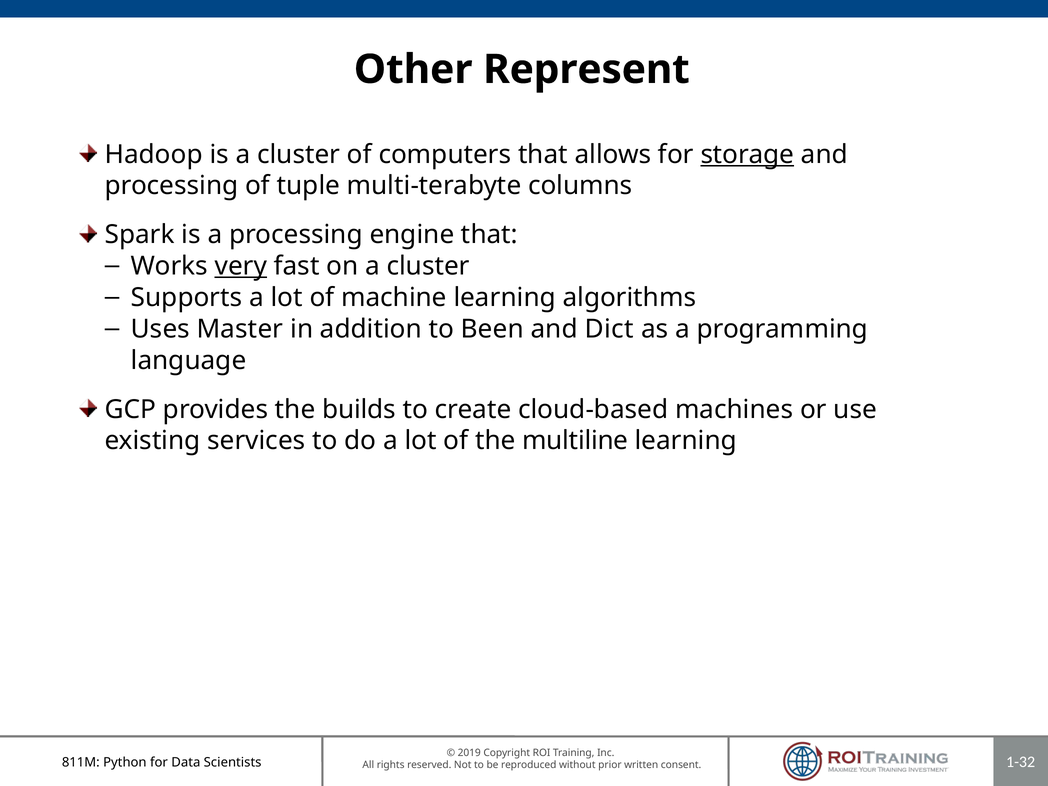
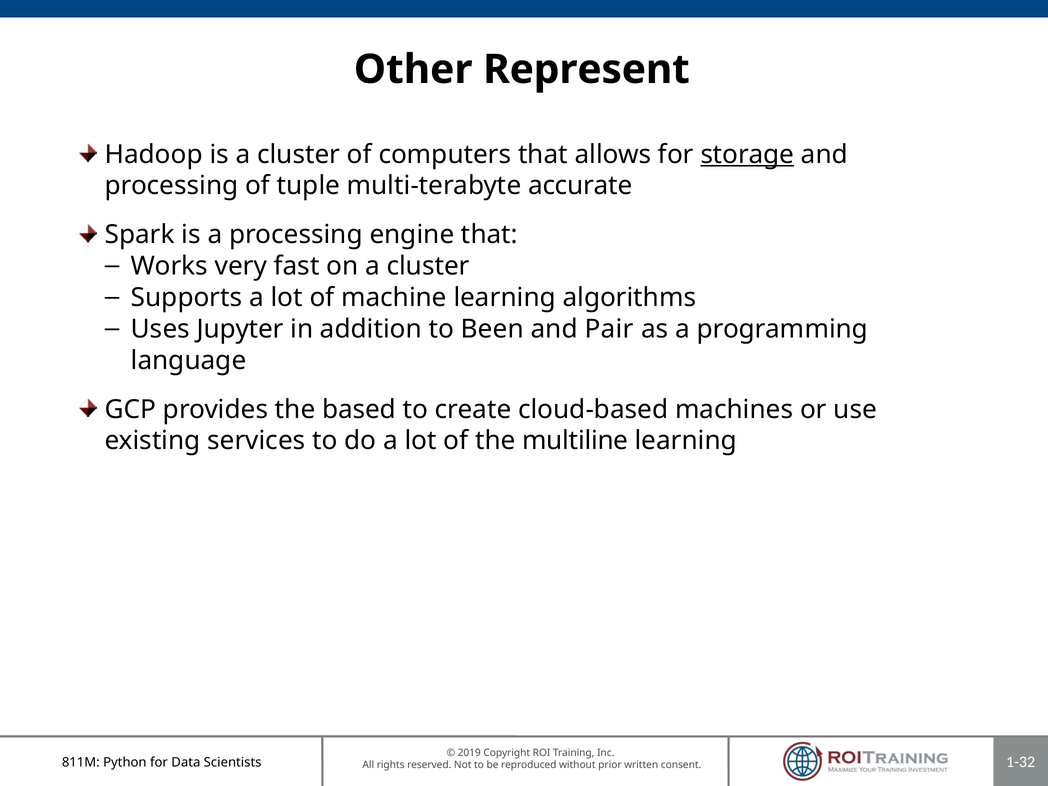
columns: columns -> accurate
very underline: present -> none
Master: Master -> Jupyter
Dict: Dict -> Pair
builds: builds -> based
